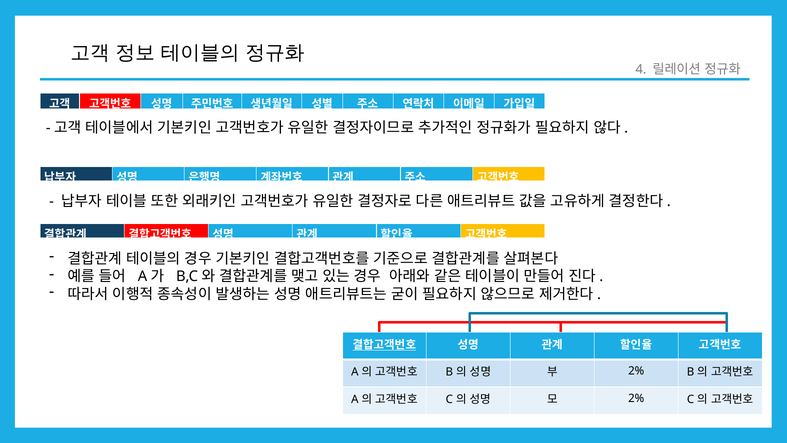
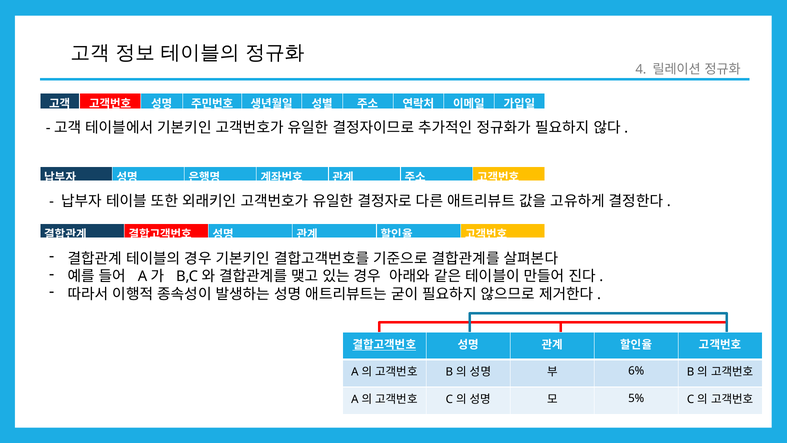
2% at (636, 371): 2% -> 6%
2% at (636, 398): 2% -> 5%
